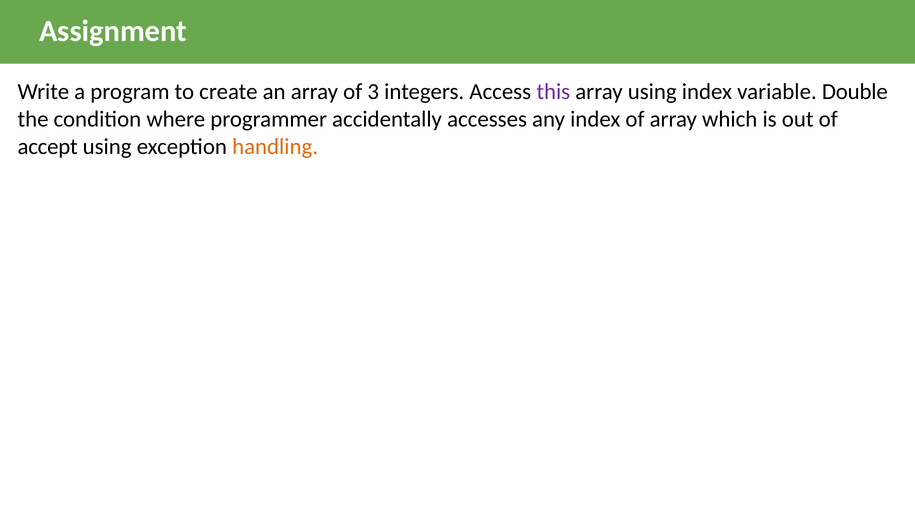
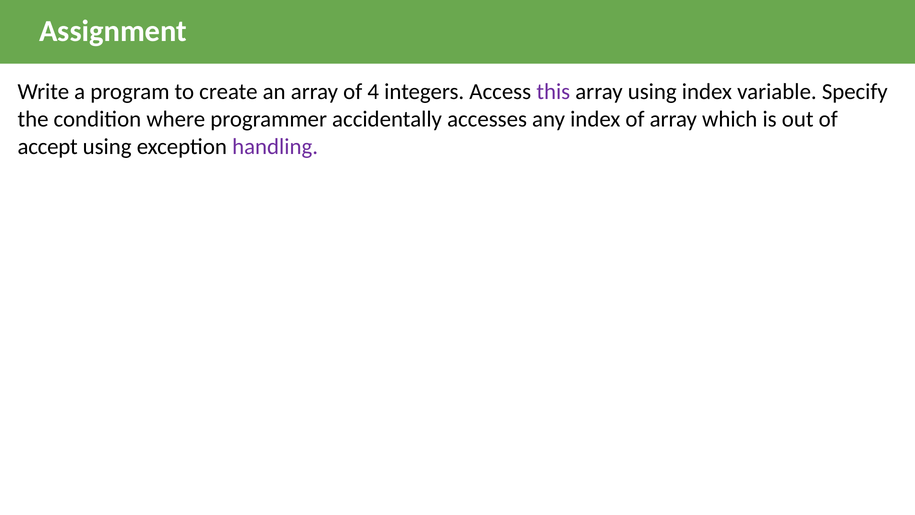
3: 3 -> 4
Double: Double -> Specify
handling colour: orange -> purple
